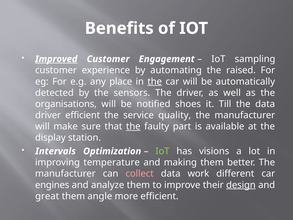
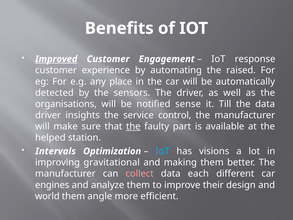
sampling: sampling -> response
the at (155, 81) underline: present -> none
shoes: shoes -> sense
driver efficient: efficient -> insights
quality: quality -> control
display: display -> helped
IoT at (162, 151) colour: light green -> light blue
temperature: temperature -> gravitational
work: work -> each
design underline: present -> none
great: great -> world
